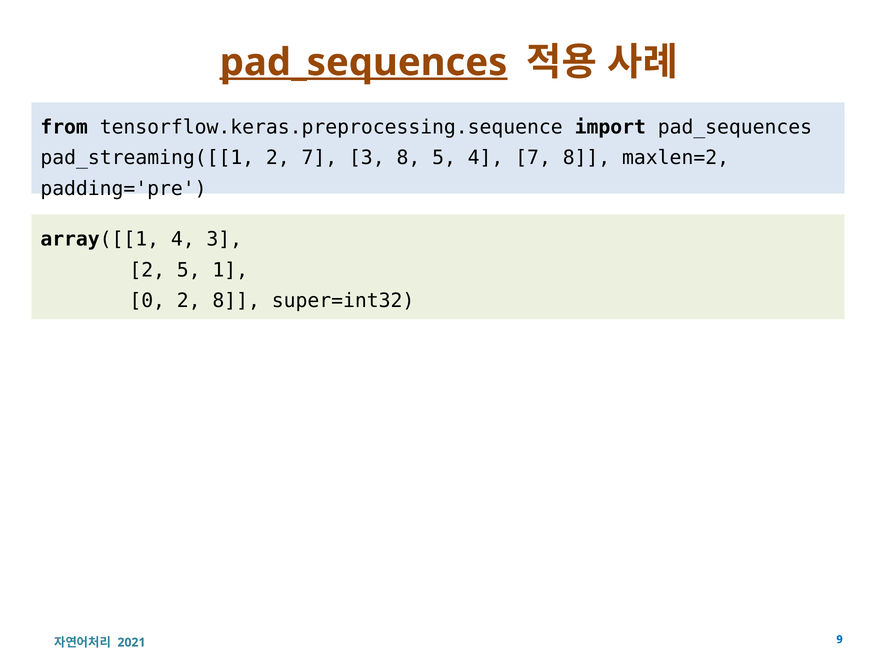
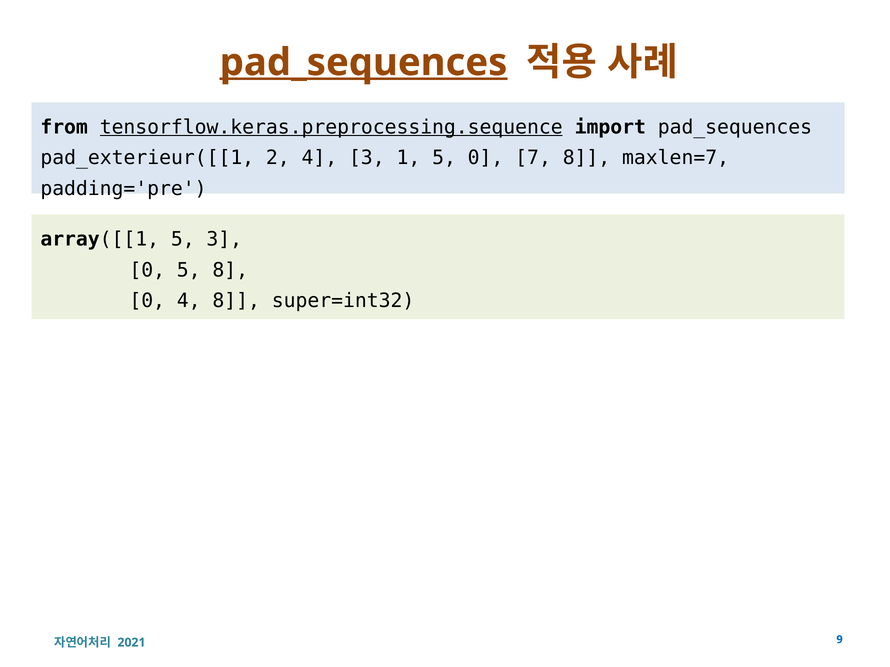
tensorflow.keras.preprocessing.sequence underline: none -> present
pad_streaming([[1: pad_streaming([[1 -> pad_exterieur([[1
2 7: 7 -> 4
3 8: 8 -> 1
5 4: 4 -> 0
maxlen=2: maxlen=2 -> maxlen=7
array([[1 4: 4 -> 5
2 at (147, 270): 2 -> 0
5 1: 1 -> 8
0 2: 2 -> 4
